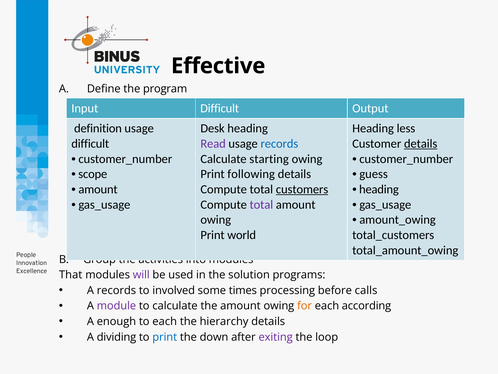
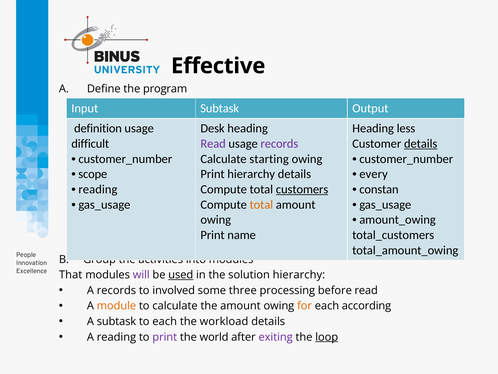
Input Difficult: Difficult -> Subtask
records at (279, 144) colour: blue -> purple
guess: guess -> every
Print following: following -> hierarchy
amount at (98, 189): amount -> reading
heading at (379, 189): heading -> constan
total at (261, 204) colour: purple -> orange
world: world -> name
used underline: none -> present
solution programs: programs -> hierarchy
times: times -> three
before calls: calls -> read
module colour: purple -> orange
A enough: enough -> subtask
hierarchy: hierarchy -> workload
A dividing: dividing -> reading
print at (165, 337) colour: blue -> purple
down: down -> world
loop underline: none -> present
